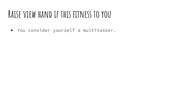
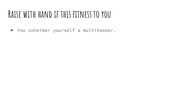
view: view -> with
